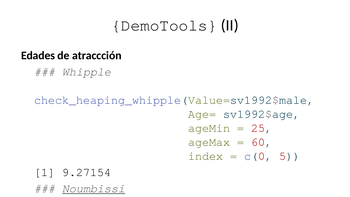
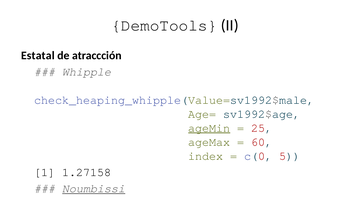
Edades: Edades -> Estatal
ageMin at (209, 128) underline: none -> present
9.27154: 9.27154 -> 1.27158
